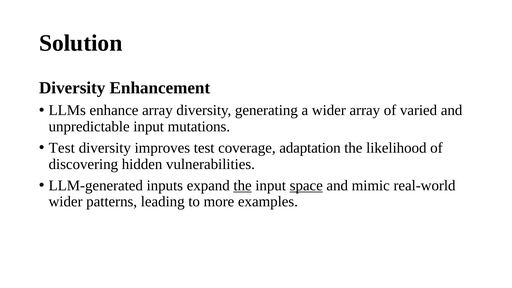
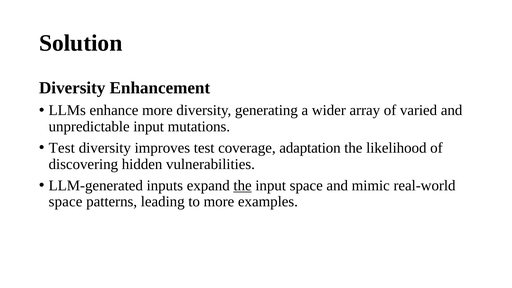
enhance array: array -> more
space at (306, 186) underline: present -> none
wider at (66, 202): wider -> space
